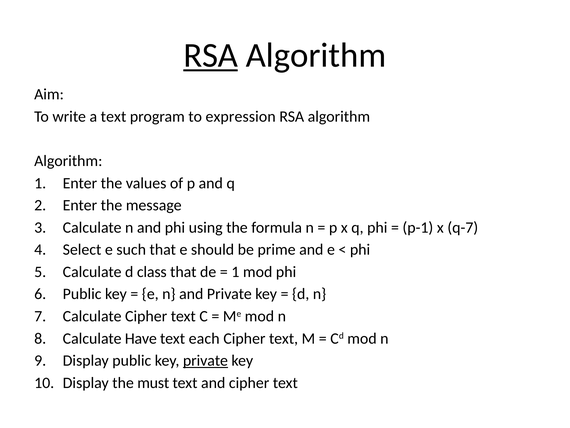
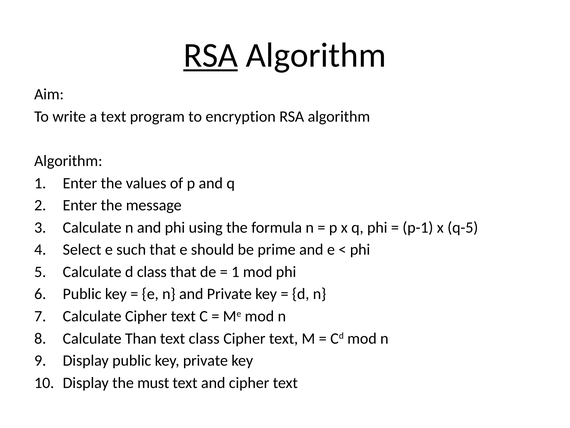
expression: expression -> encryption
q-7: q-7 -> q-5
Have: Have -> Than
text each: each -> class
private at (205, 360) underline: present -> none
